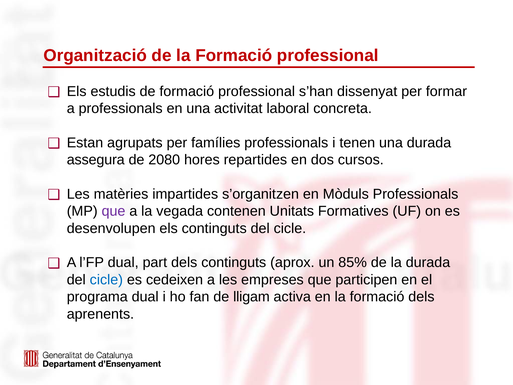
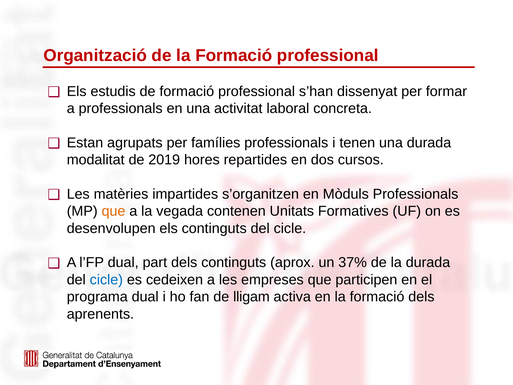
assegura: assegura -> modalitat
2080: 2080 -> 2019
que at (113, 211) colour: purple -> orange
85%: 85% -> 37%
